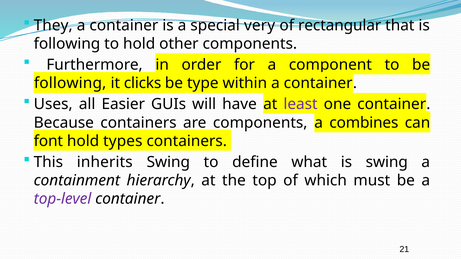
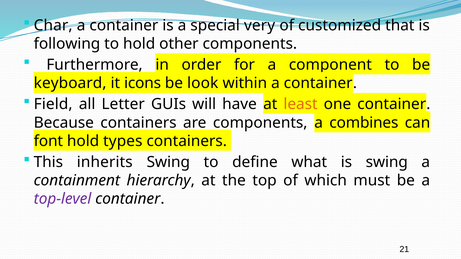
They: They -> Char
rectangular: rectangular -> customized
following at (70, 83): following -> keyboard
clicks: clicks -> icons
type: type -> look
Uses: Uses -> Field
Easier: Easier -> Letter
least colour: purple -> orange
